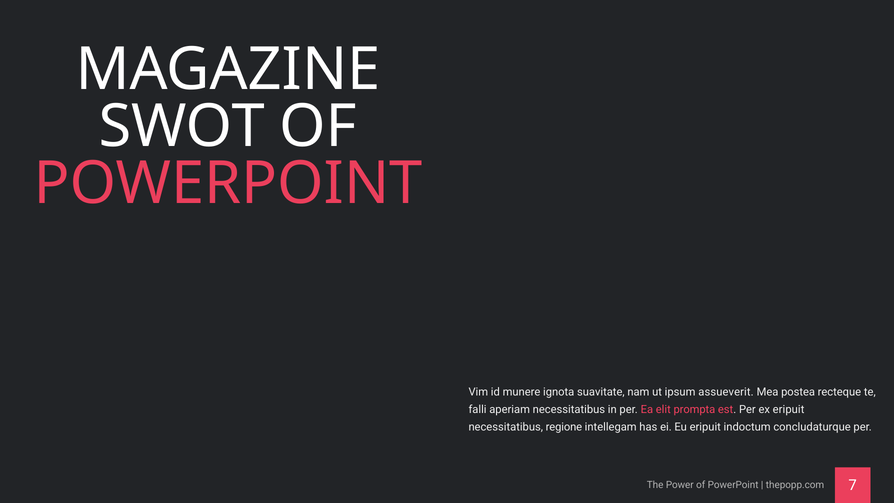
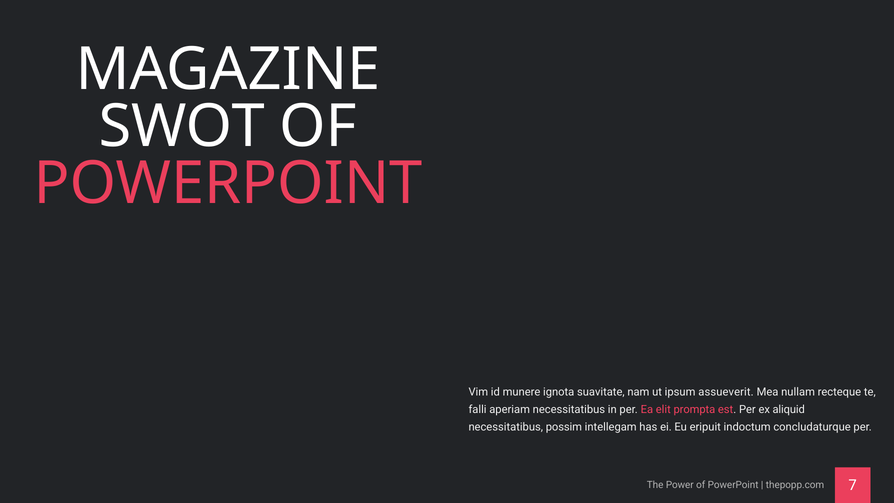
postea: postea -> nullam
ex eripuit: eripuit -> aliquid
regione: regione -> possim
